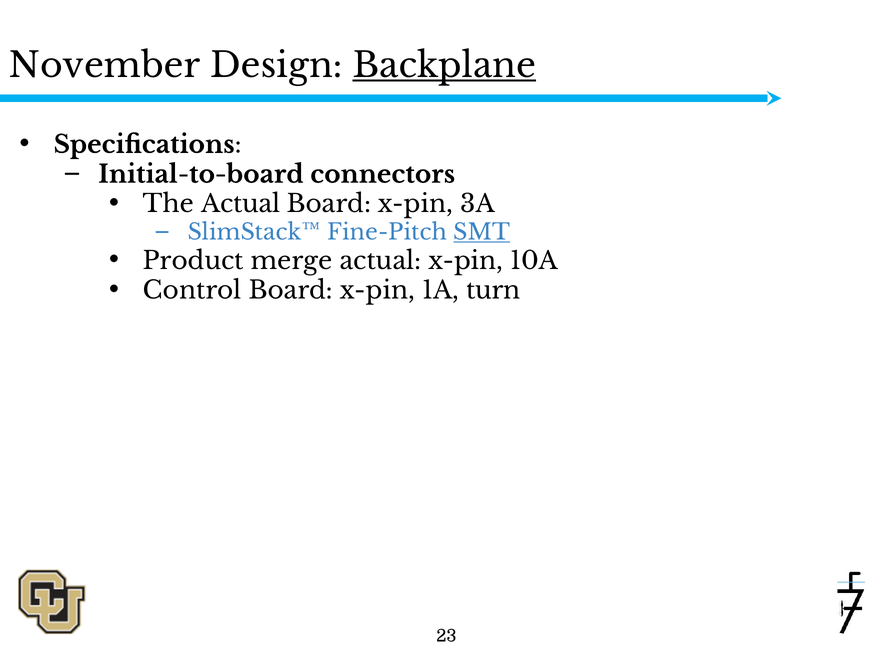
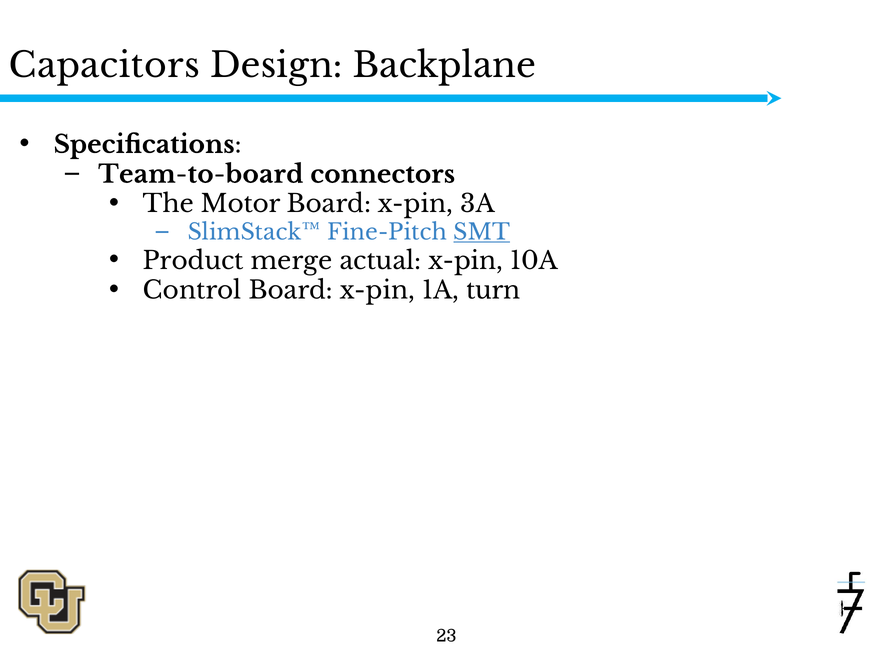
November: November -> Capacitors
Backplane underline: present -> none
Initial-to-board: Initial-to-board -> Team-to-board
The Actual: Actual -> Motor
